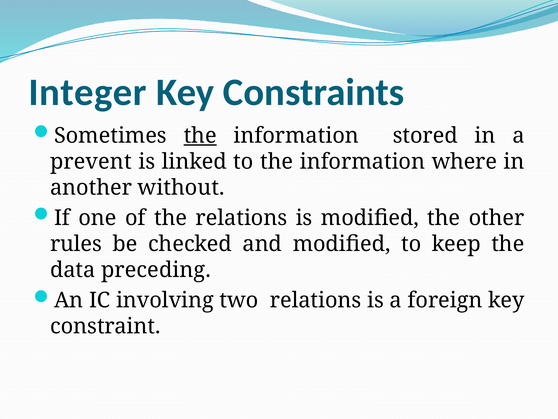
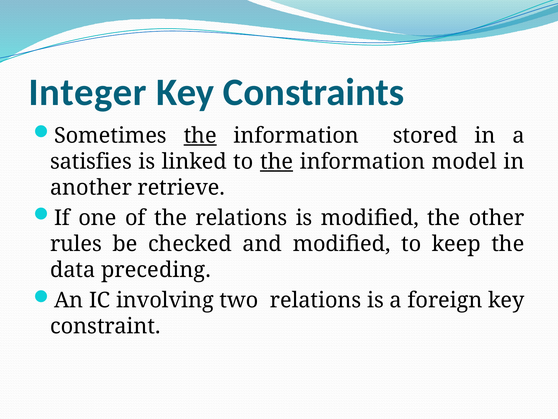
prevent: prevent -> satisfies
the at (277, 161) underline: none -> present
where: where -> model
without: without -> retrieve
